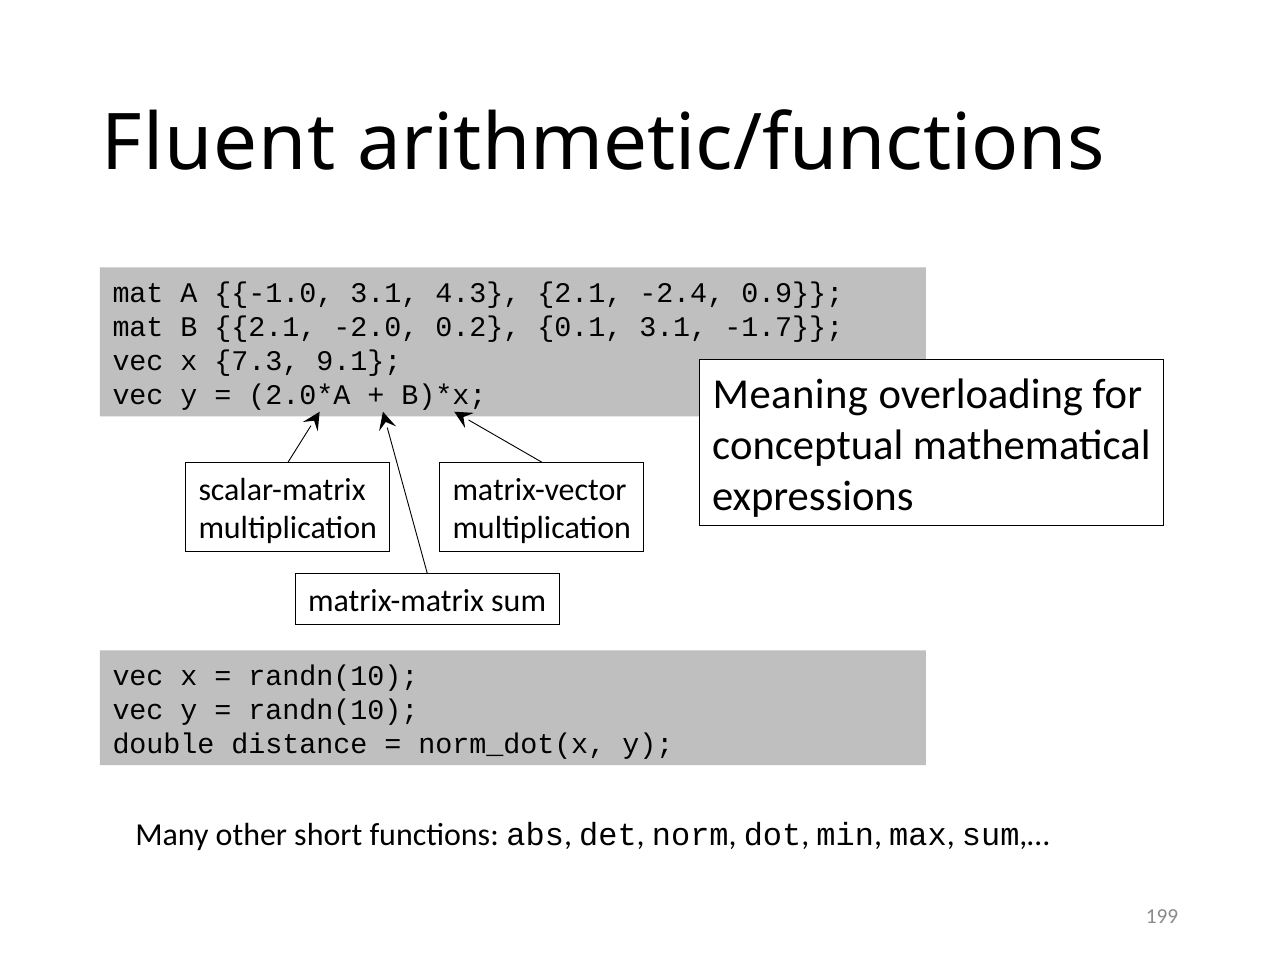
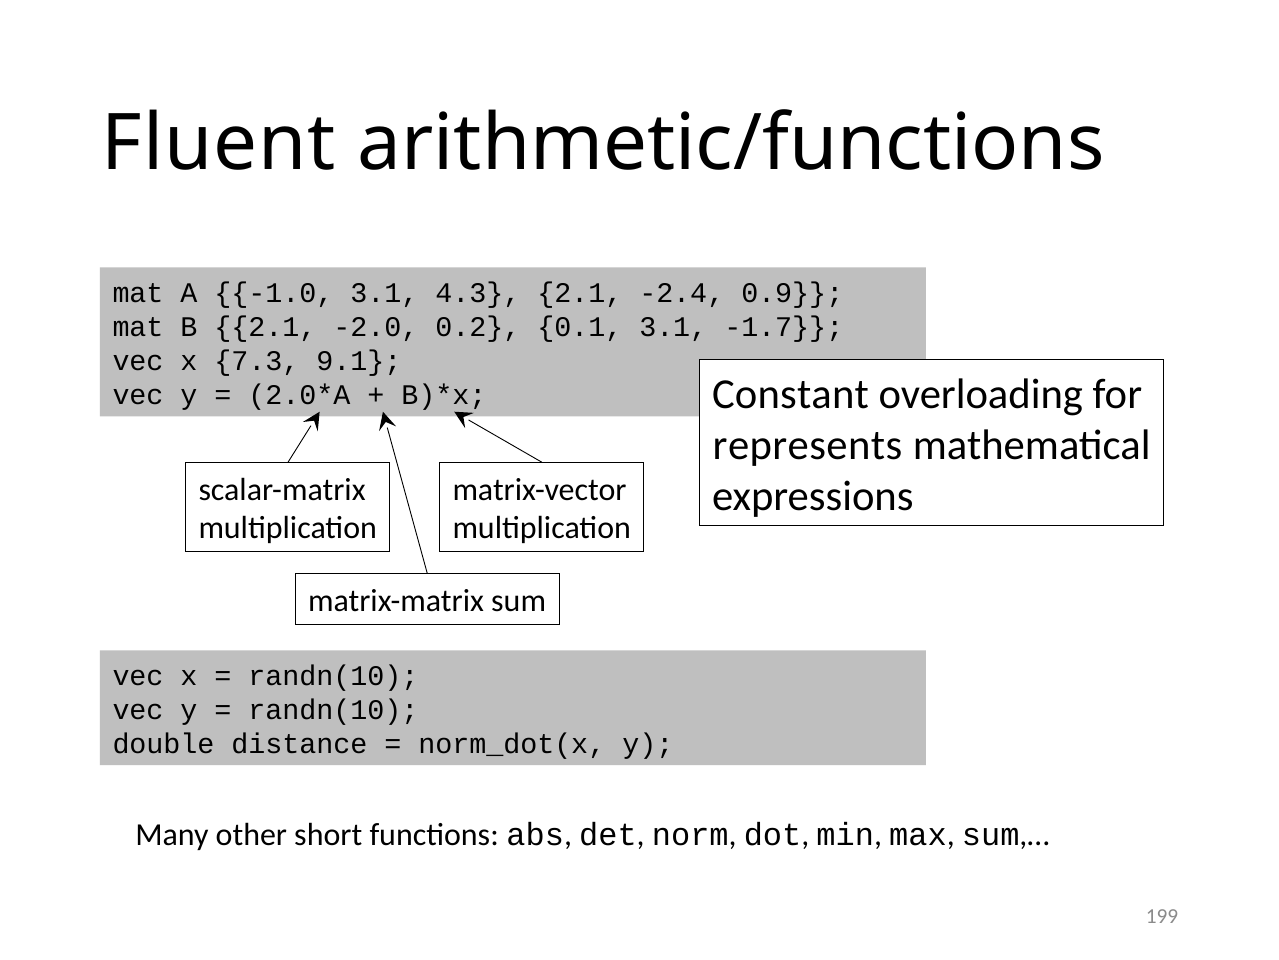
Meaning: Meaning -> Constant
conceptual: conceptual -> represents
